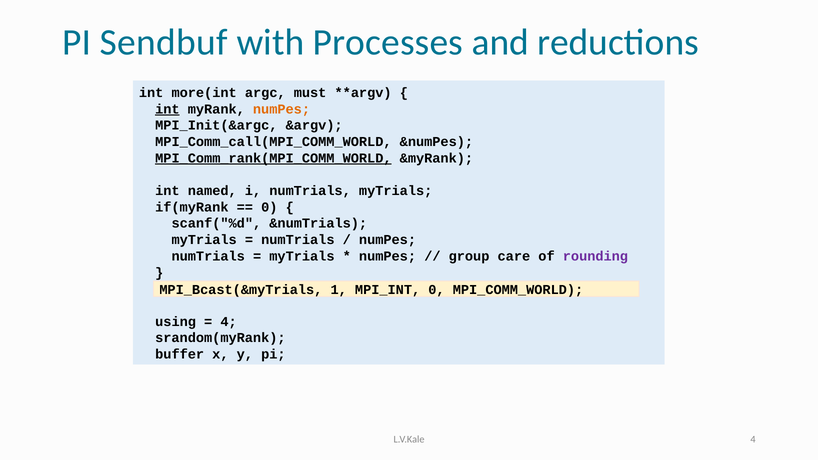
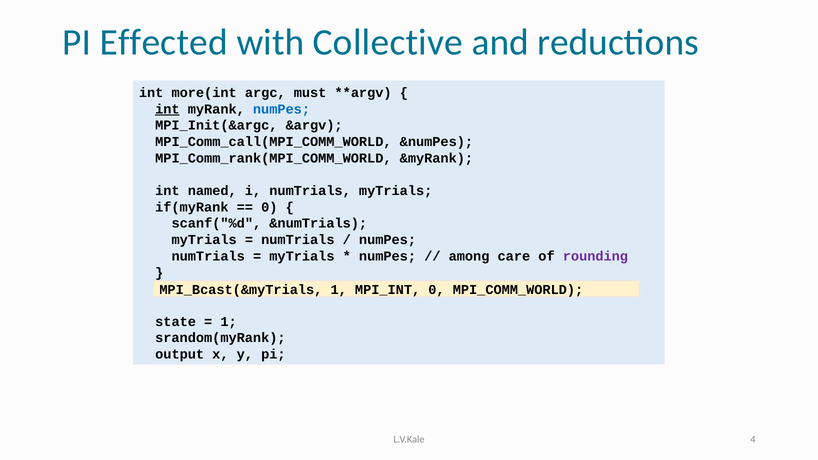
Sendbuf: Sendbuf -> Effected
Processes: Processes -> Collective
numPes at (282, 109) colour: orange -> blue
MPI_Comm_rank(MPI_COMM_WORLD underline: present -> none
group: group -> among
using: using -> state
4 at (229, 322): 4 -> 1
buffer: buffer -> output
